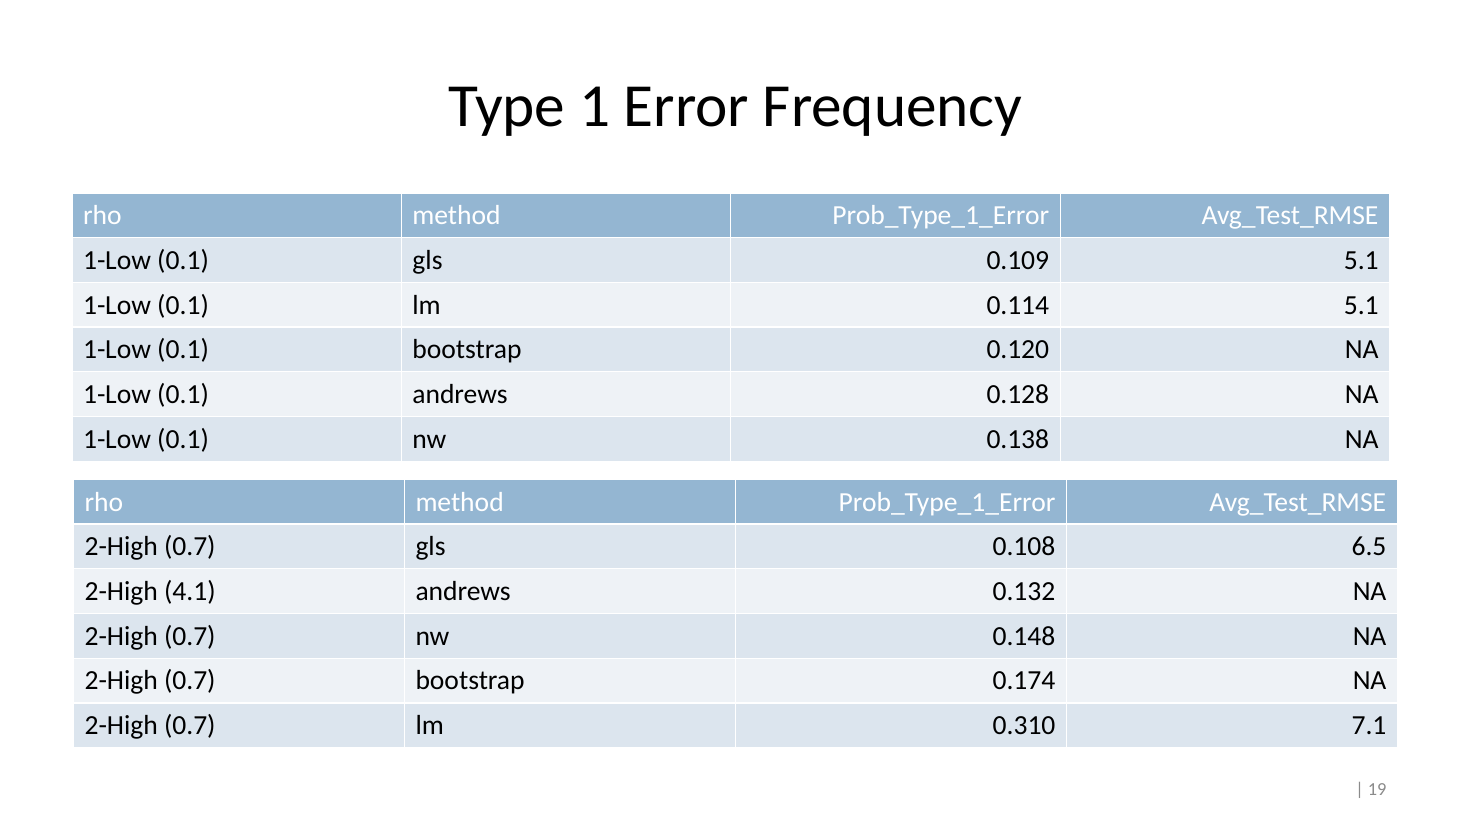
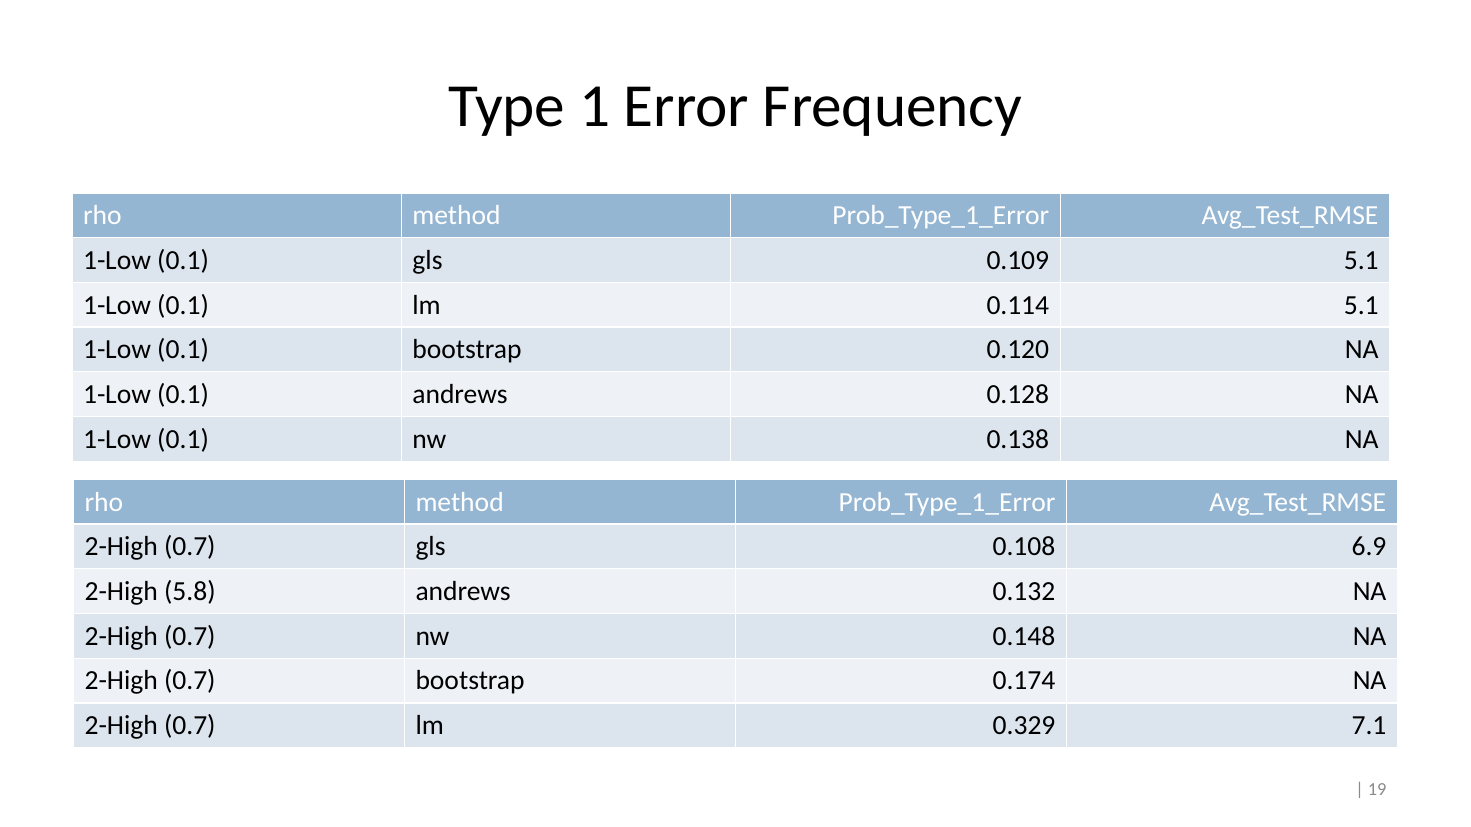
6.5: 6.5 -> 6.9
4.1: 4.1 -> 5.8
0.310: 0.310 -> 0.329
